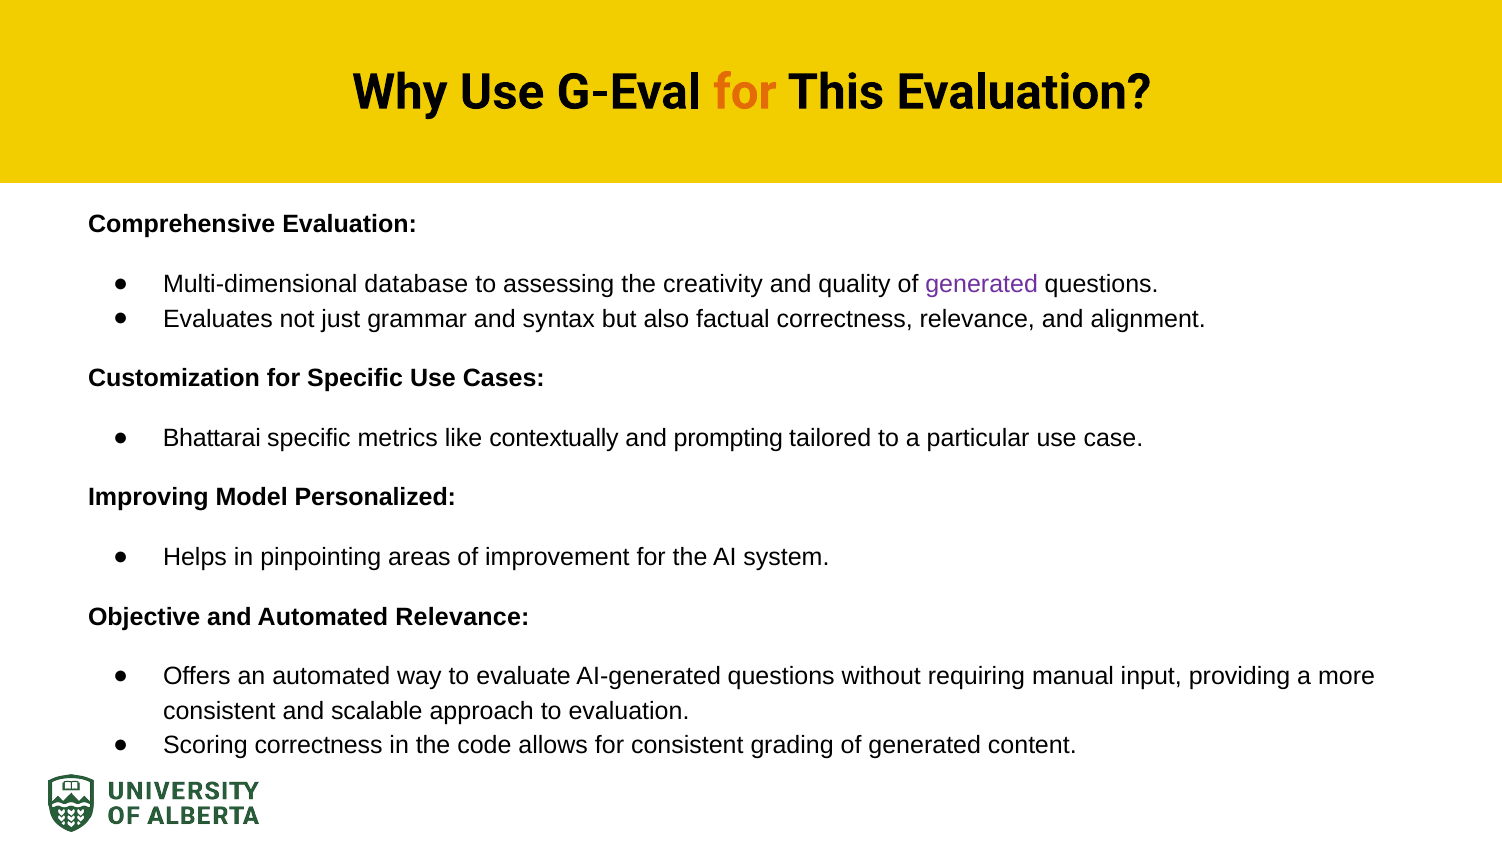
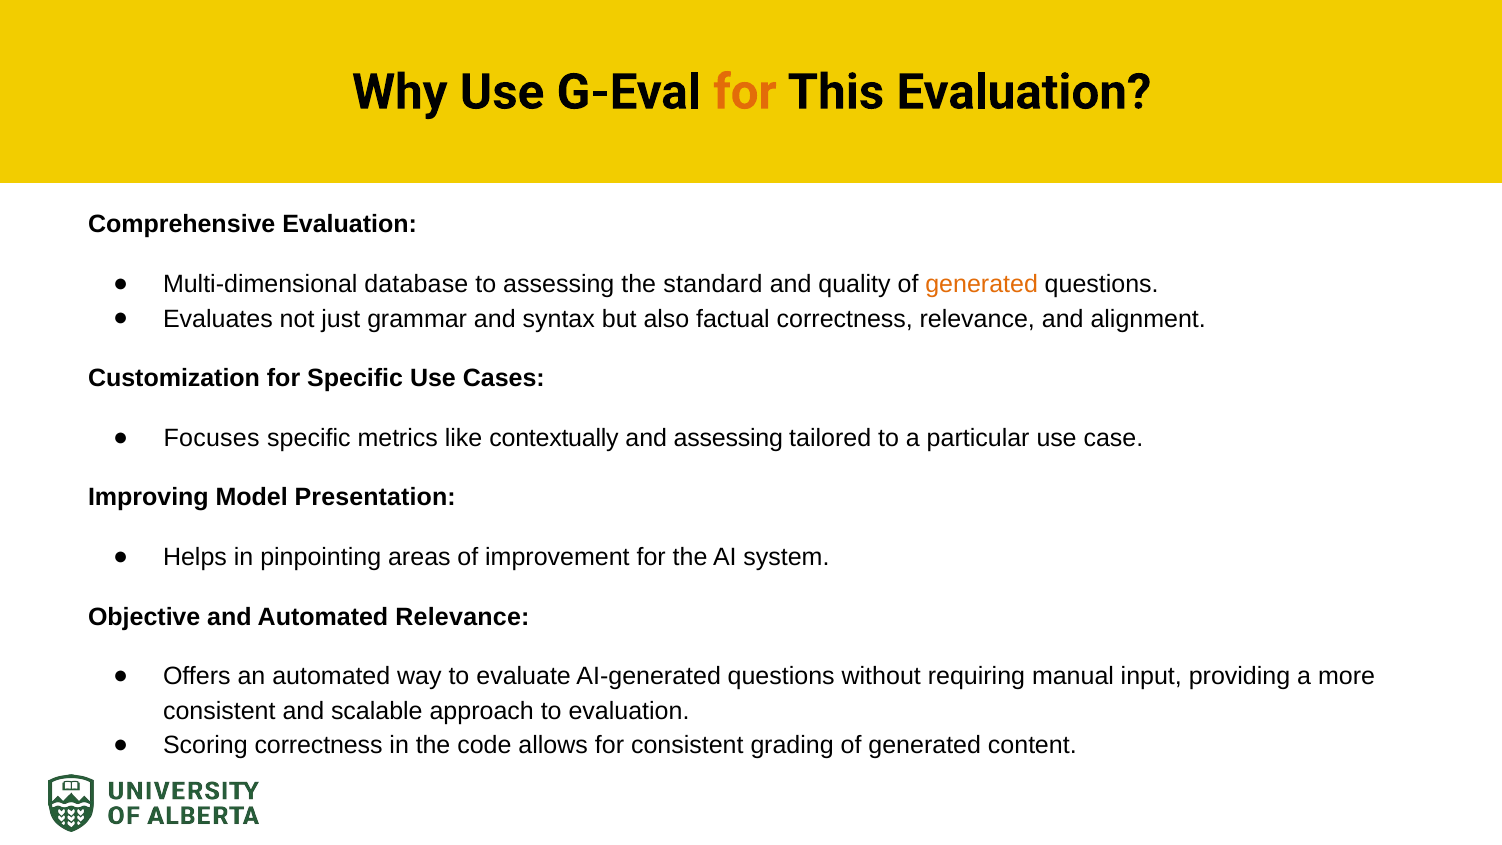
creativity: creativity -> standard
generated at (982, 284) colour: purple -> orange
Bhattarai: Bhattarai -> Focuses
and prompting: prompting -> assessing
Personalized: Personalized -> Presentation
